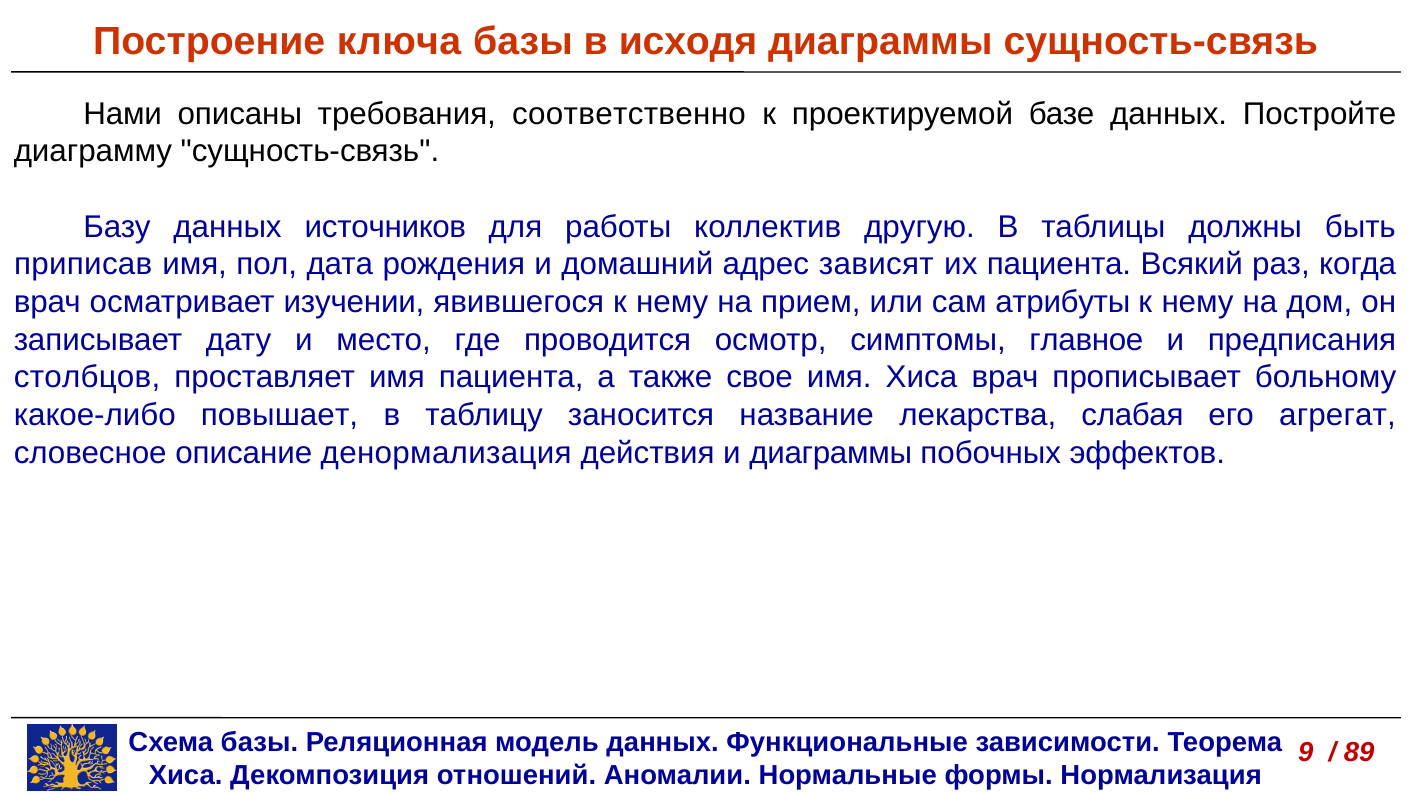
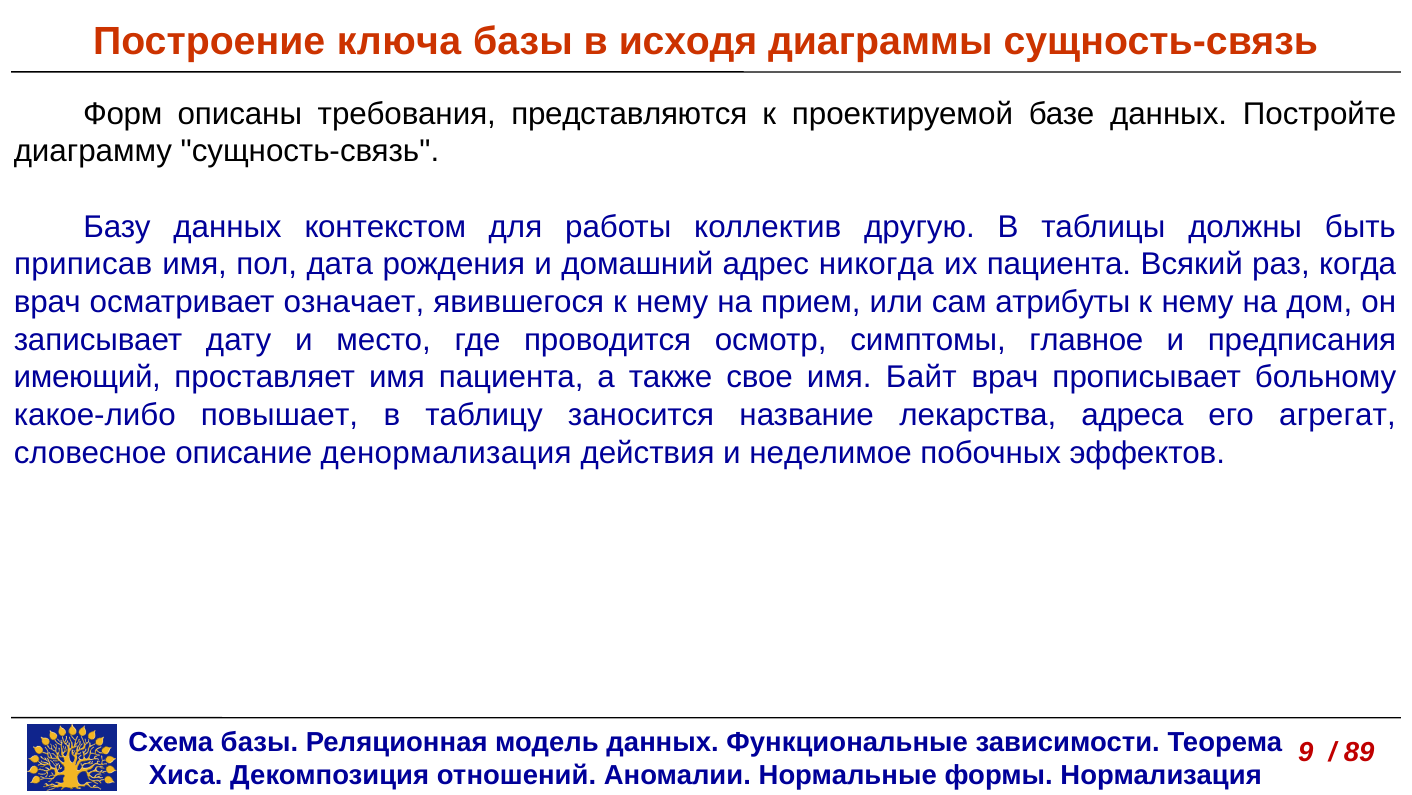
Нами: Нами -> Форм
соответственно: соответственно -> представляются
источников: источников -> контекстом
зависят: зависят -> никогда
изучении: изучении -> означает
столбцов: столбцов -> имеющий
имя Хиса: Хиса -> Байт
слабая: слабая -> адреса
и диаграммы: диаграммы -> неделимое
